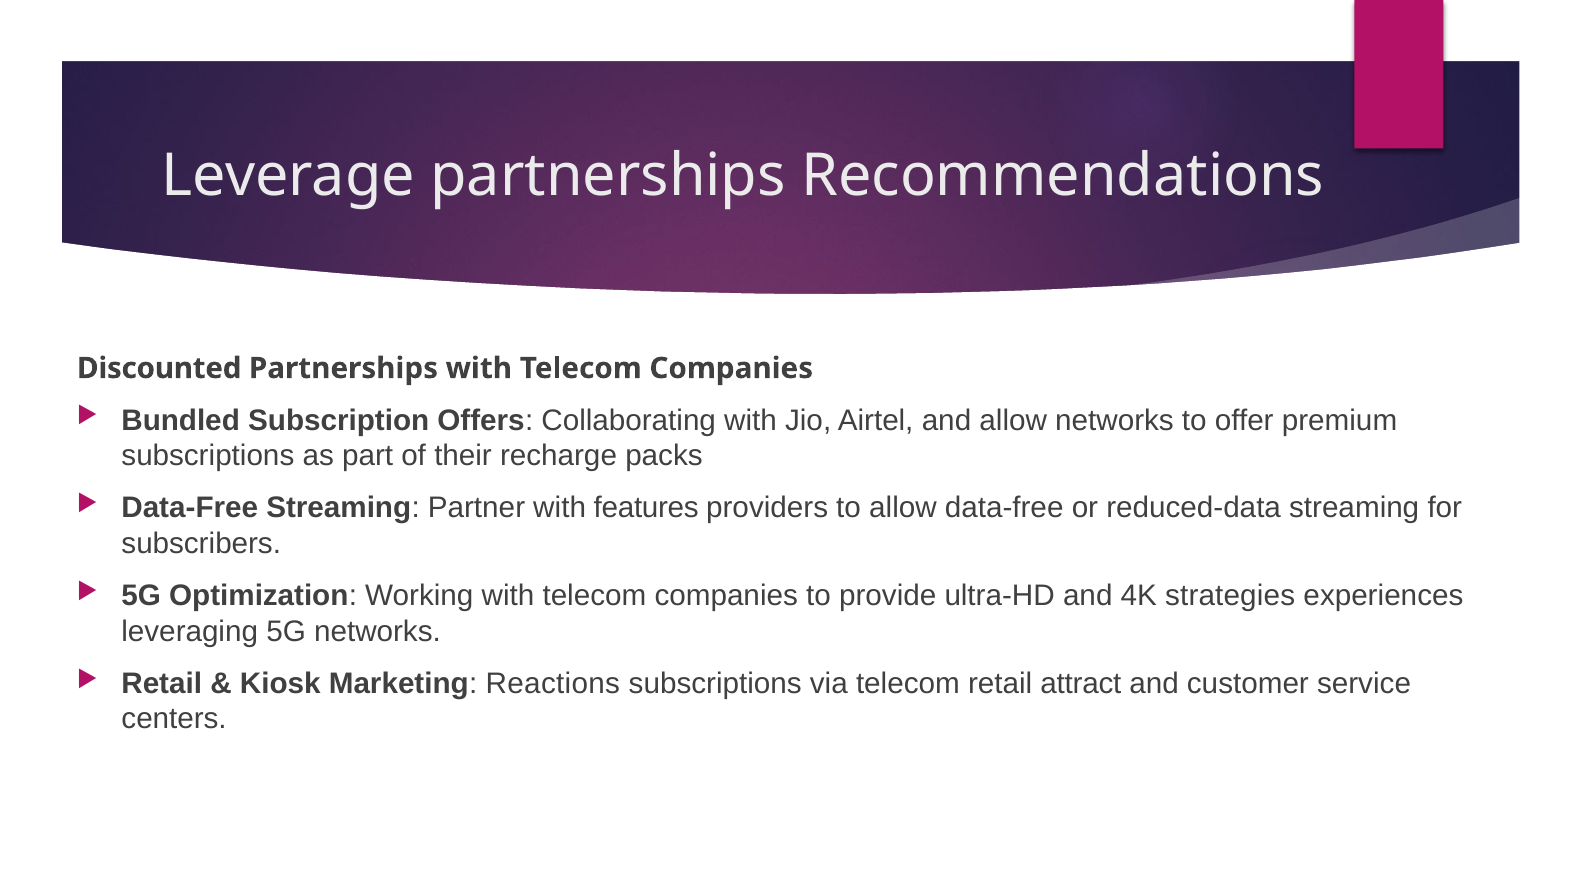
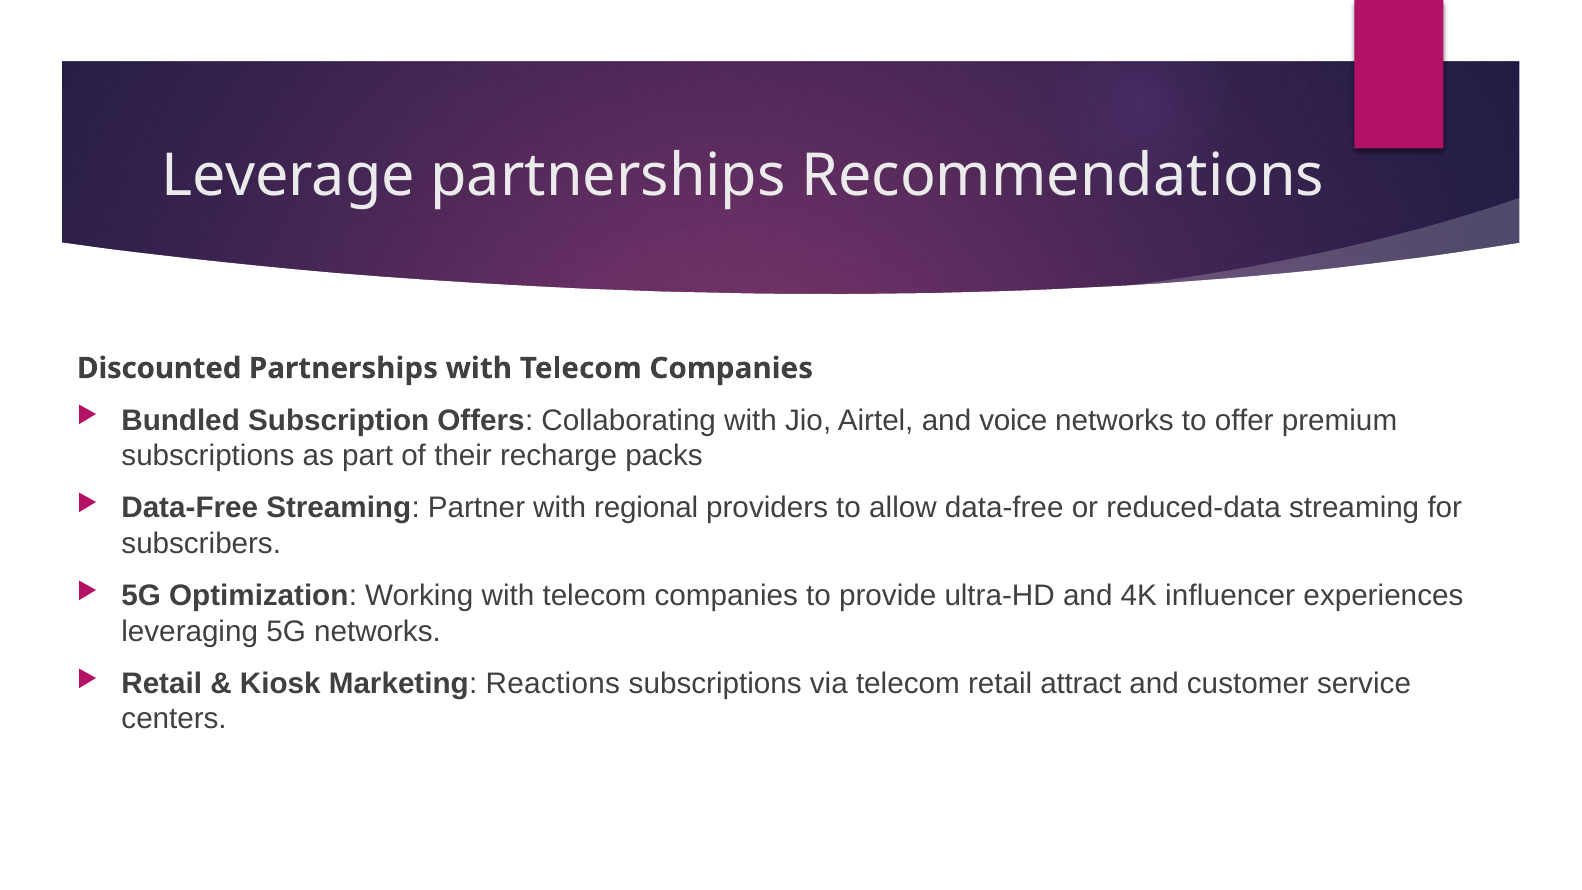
and allow: allow -> voice
features: features -> regional
strategies: strategies -> influencer
